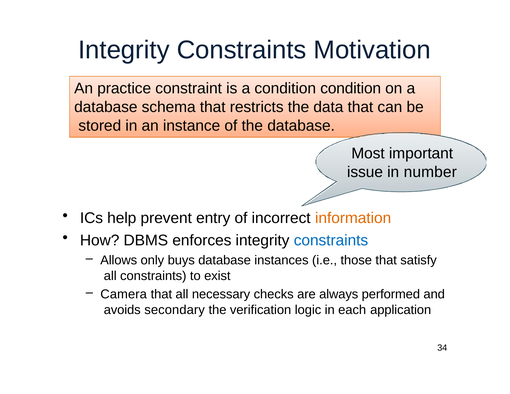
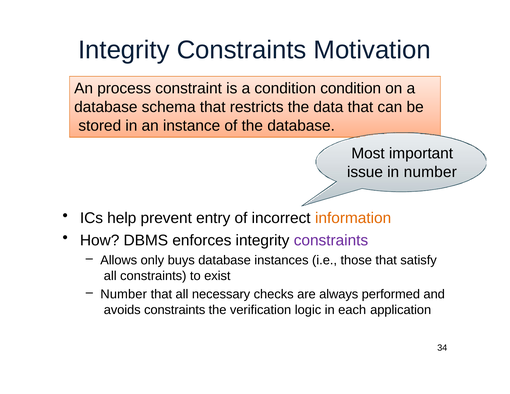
practice: practice -> process
constraints at (331, 240) colour: blue -> purple
Camera at (124, 294): Camera -> Number
avoids secondary: secondary -> constraints
